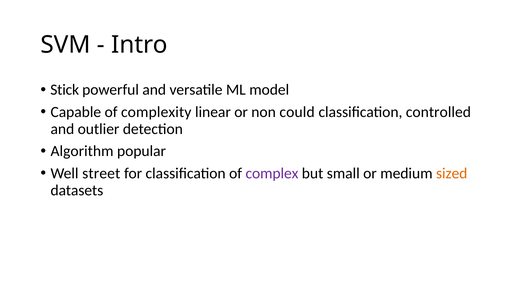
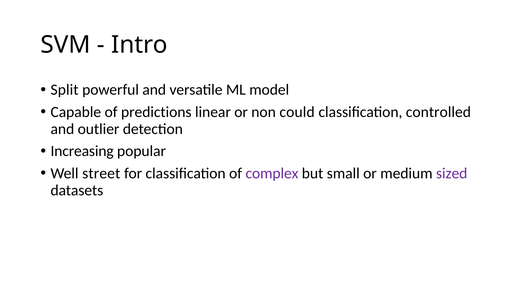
Stick: Stick -> Split
complexity: complexity -> predictions
Algorithm: Algorithm -> Increasing
sized colour: orange -> purple
